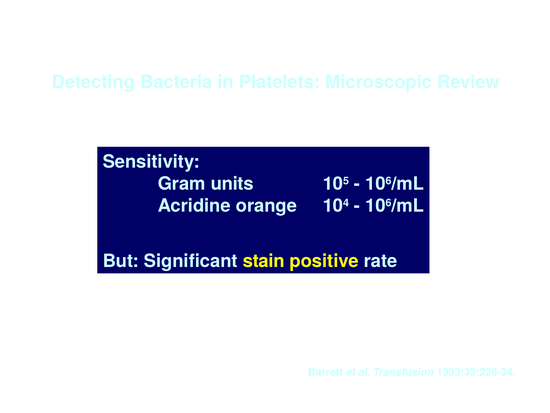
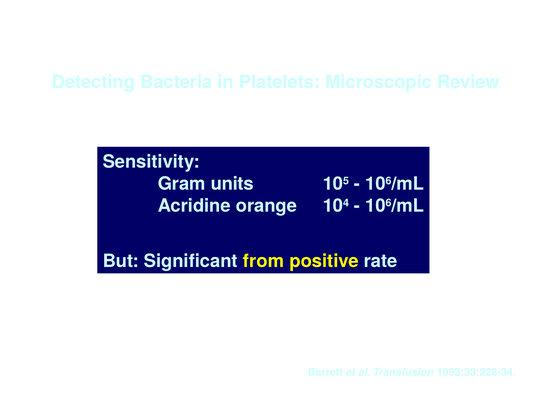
stain: stain -> from
